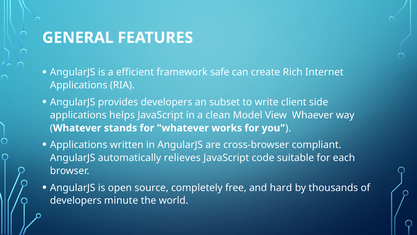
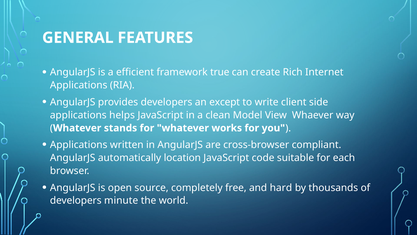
safe: safe -> true
subset: subset -> except
relieves: relieves -> location
